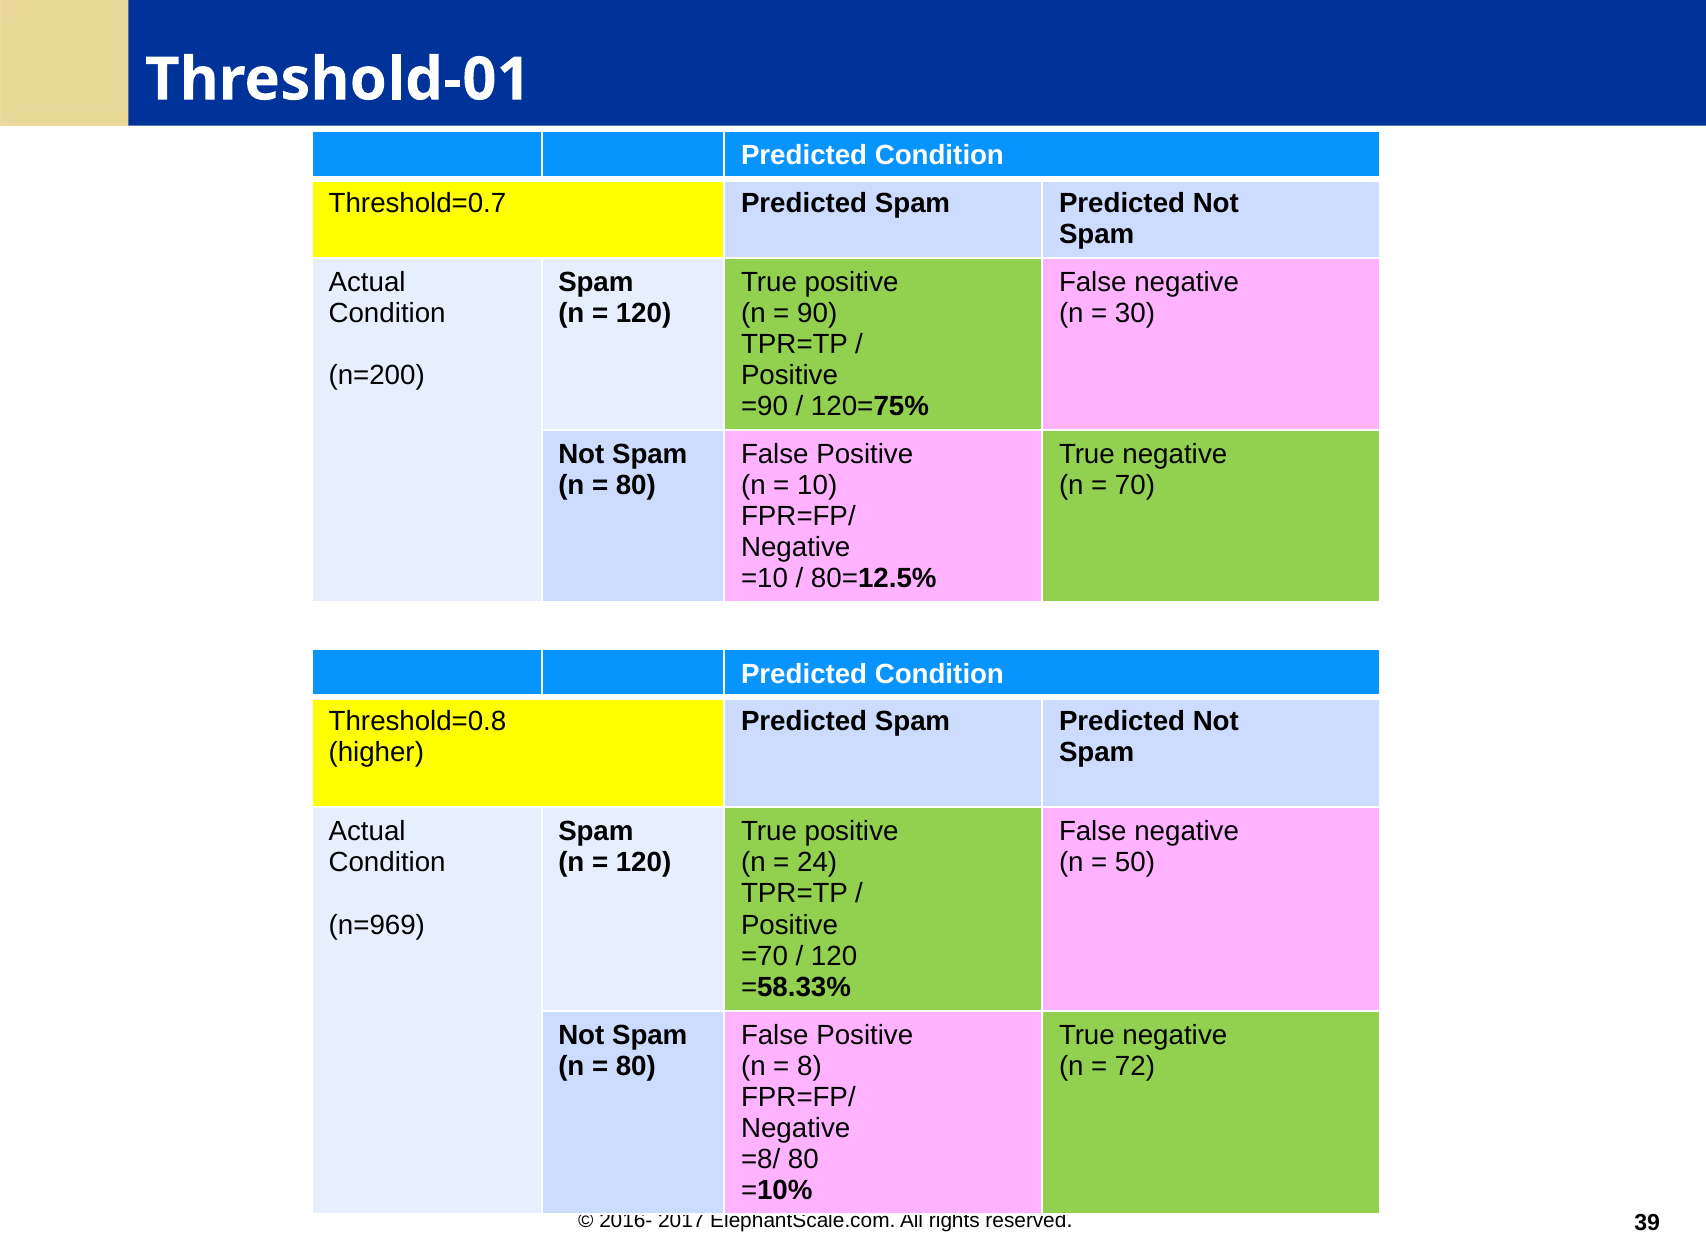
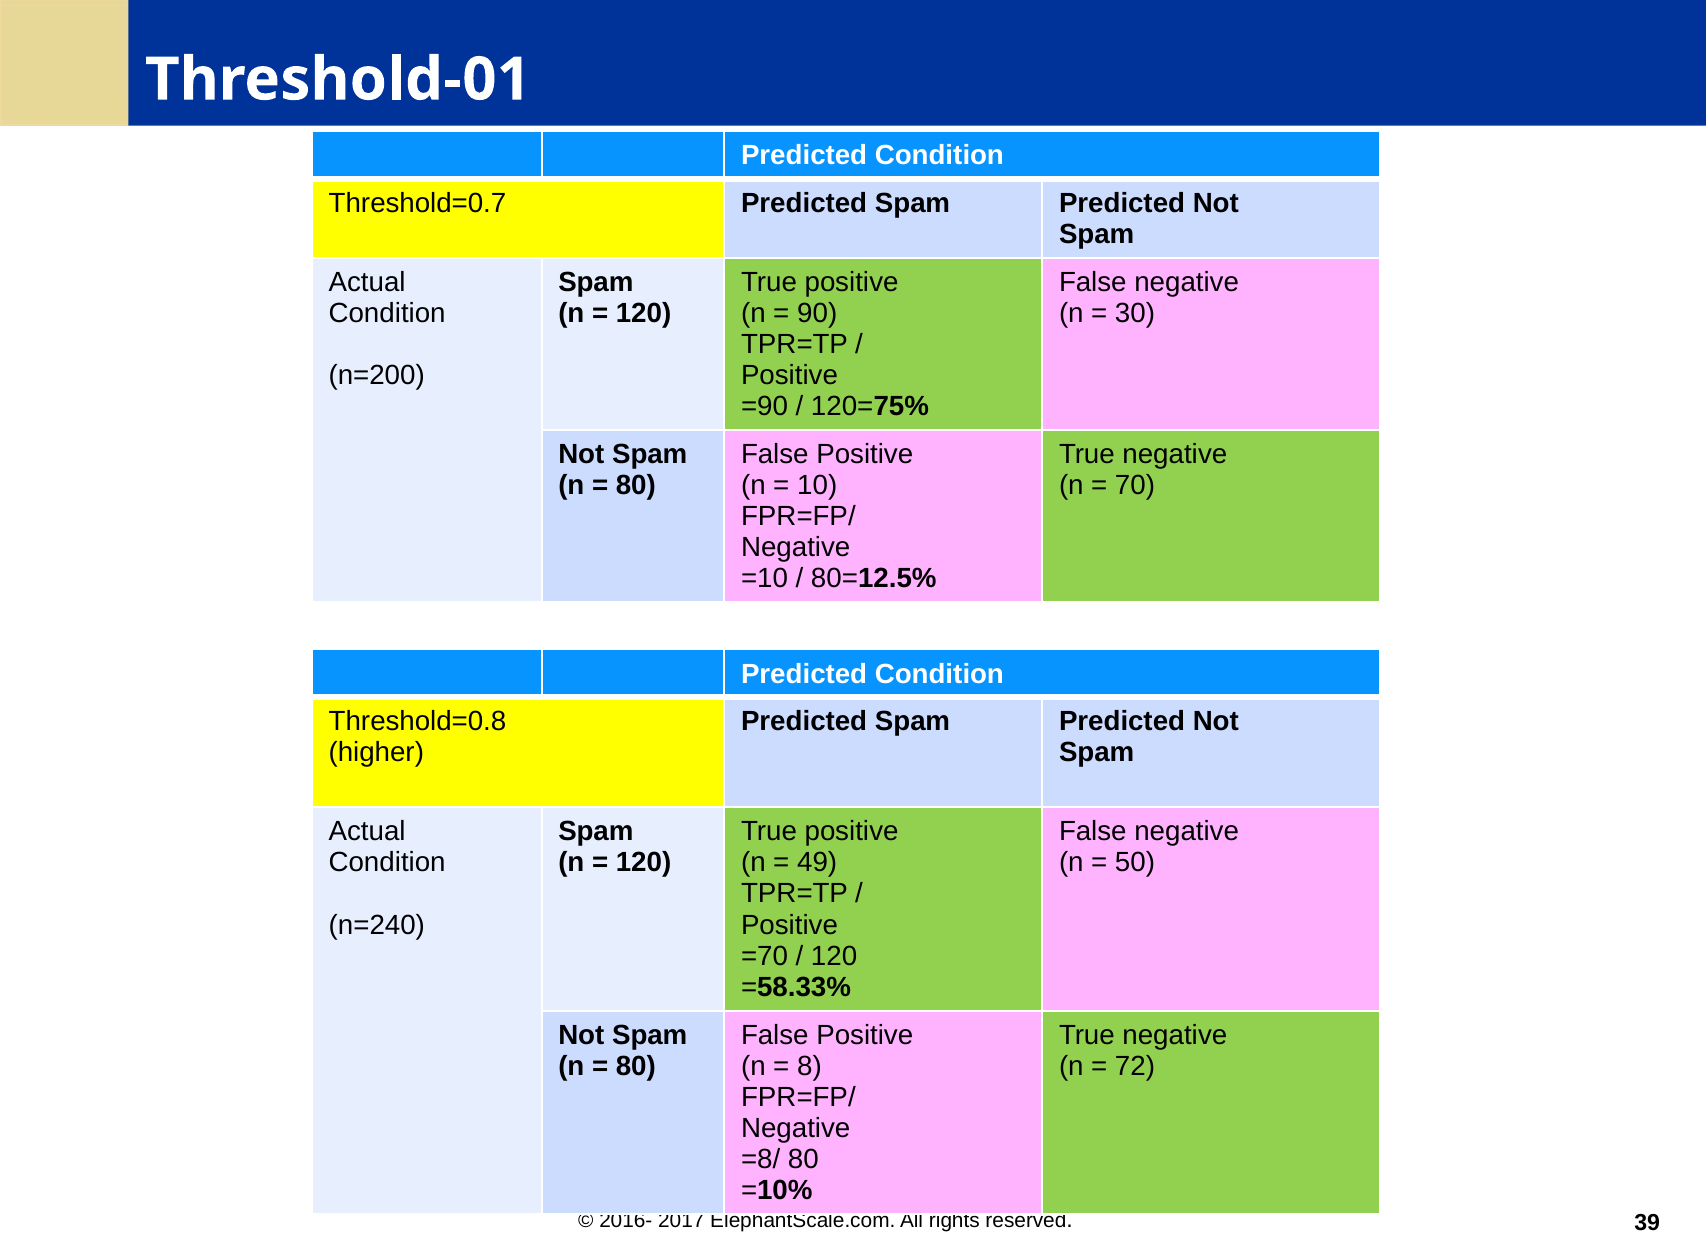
24: 24 -> 49
n=969: n=969 -> n=240
